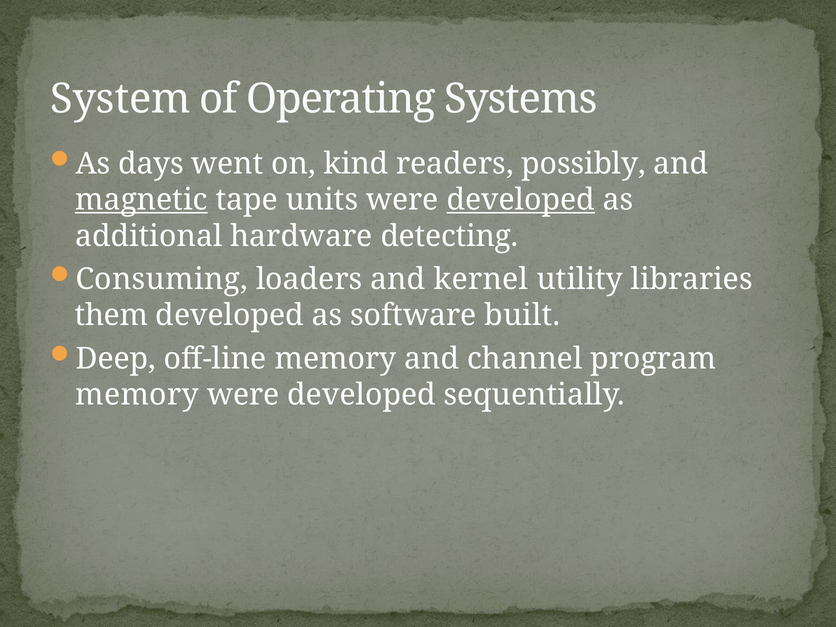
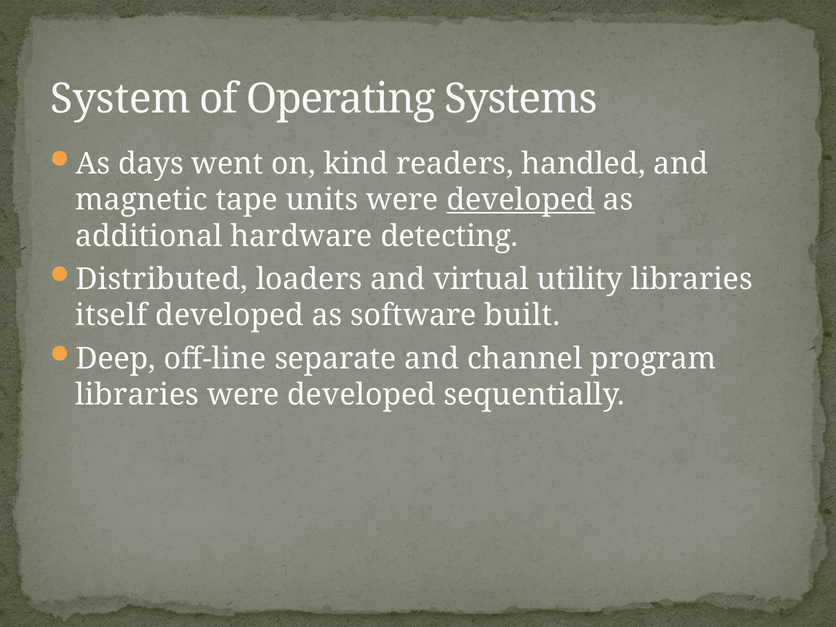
possibly: possibly -> handled
magnetic underline: present -> none
Consuming: Consuming -> Distributed
kernel: kernel -> virtual
them: them -> itself
off-line memory: memory -> separate
memory at (137, 395): memory -> libraries
